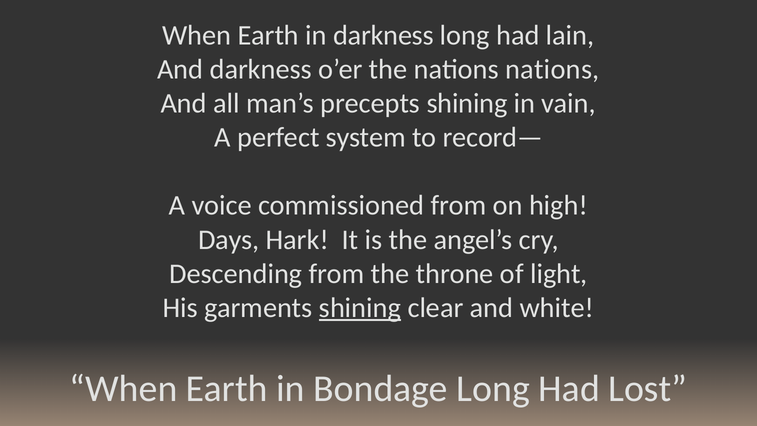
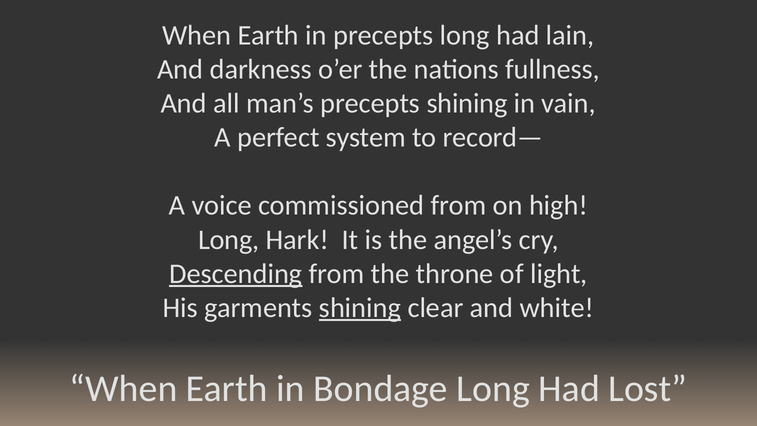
in darkness: darkness -> precepts
nations nations: nations -> fullness
Days at (229, 240): Days -> Long
Descending underline: none -> present
